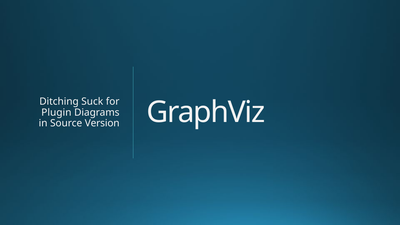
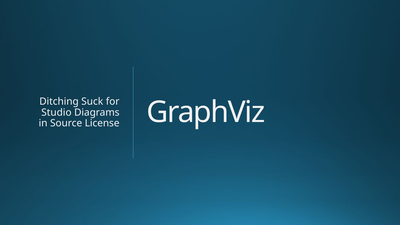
Plugin: Plugin -> Studio
Version: Version -> License
